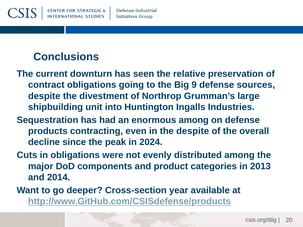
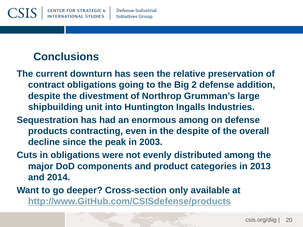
9: 9 -> 2
sources: sources -> addition
2024: 2024 -> 2003
year: year -> only
